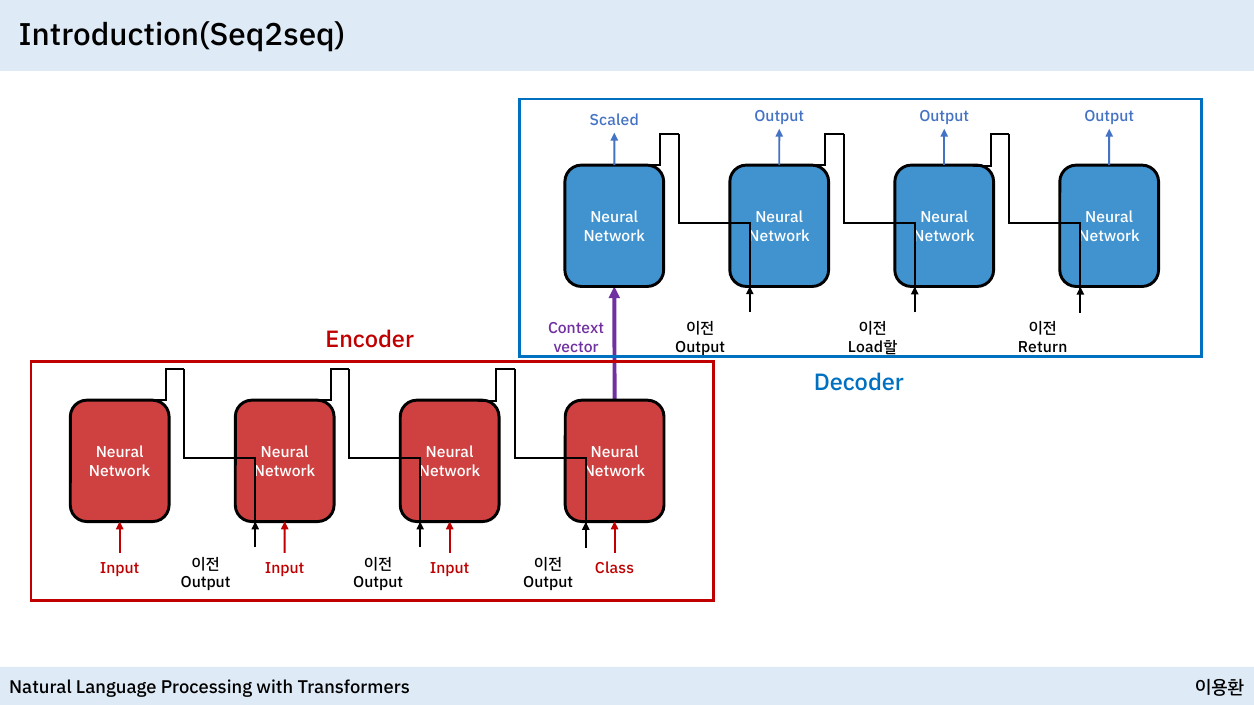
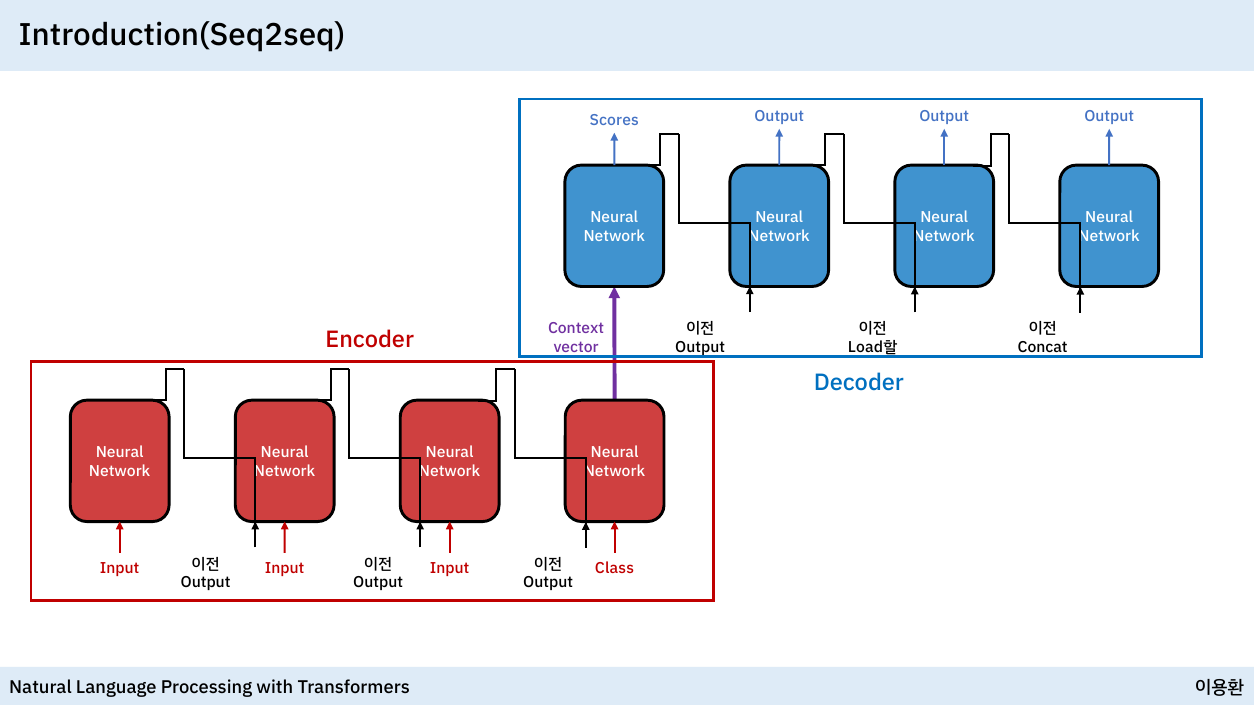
Scaled: Scaled -> Scores
Return: Return -> Concat
